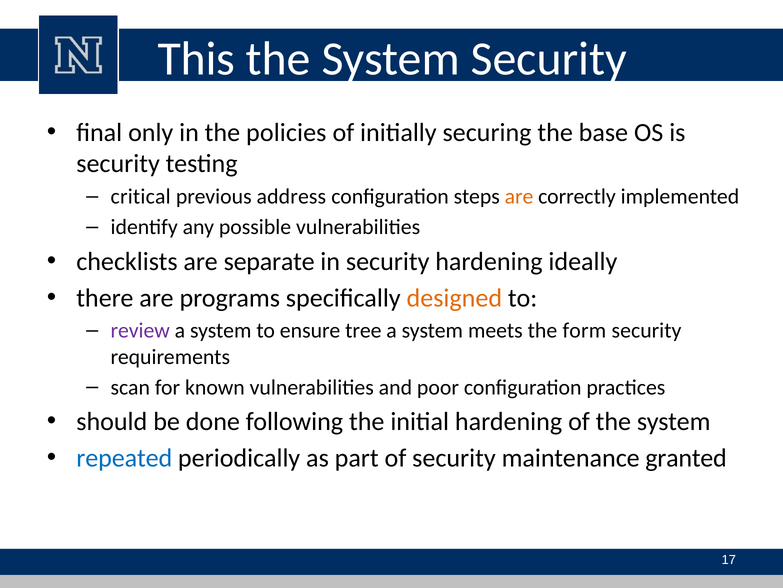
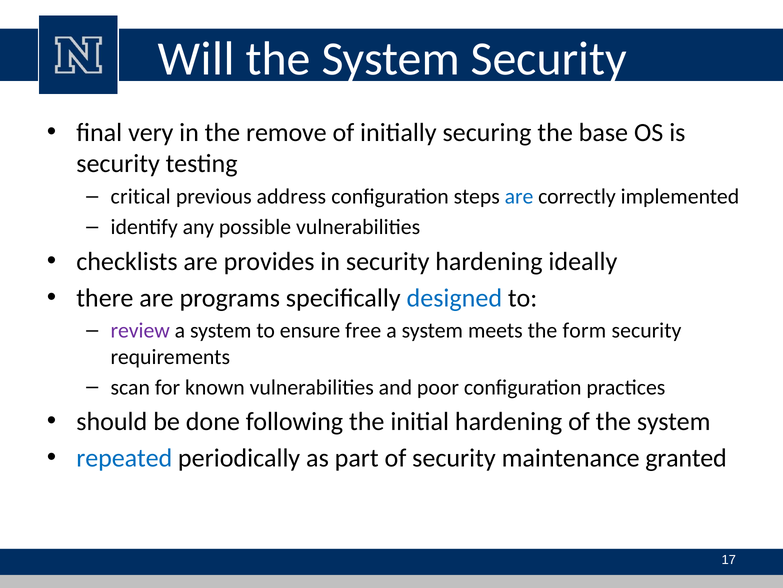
This: This -> Will
only: only -> very
policies: policies -> remove
are at (519, 196) colour: orange -> blue
separate: separate -> provides
designed colour: orange -> blue
tree: tree -> free
